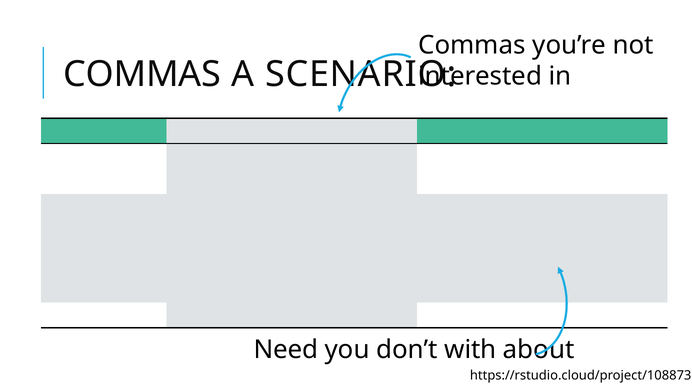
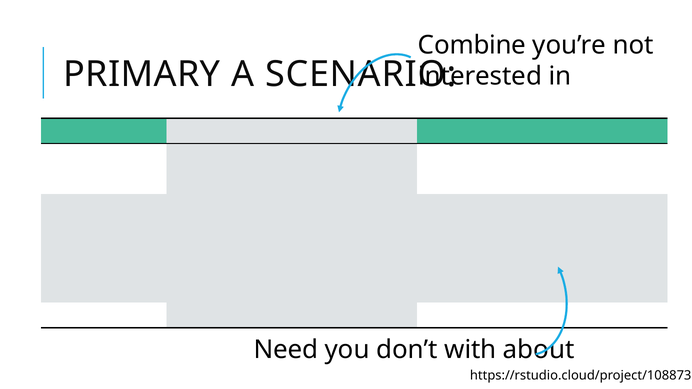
Commas at (472, 45): Commas -> Combine
COMMAS at (142, 74): COMMAS -> PRIMARY
